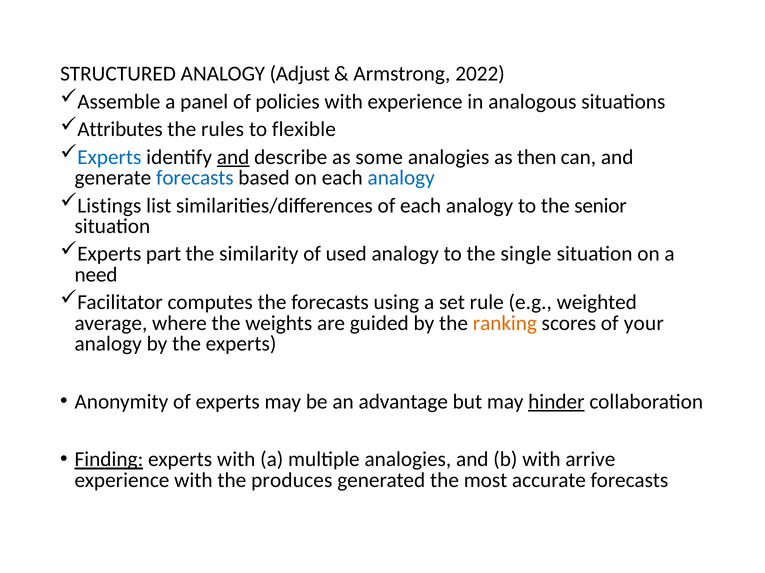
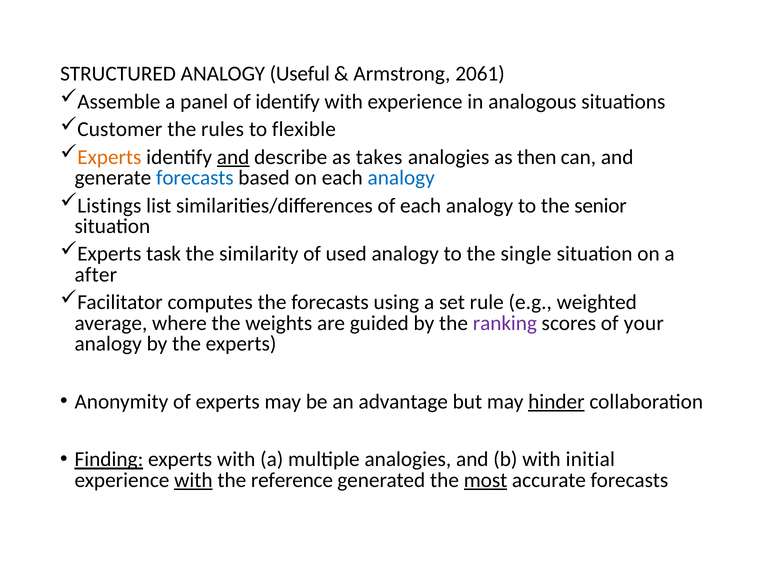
Adjust: Adjust -> Useful
2022: 2022 -> 2061
of policies: policies -> identify
Attributes: Attributes -> Customer
Experts at (109, 157) colour: blue -> orange
some: some -> takes
part: part -> task
need: need -> after
ranking colour: orange -> purple
arrive: arrive -> initial
with at (193, 481) underline: none -> present
produces: produces -> reference
most underline: none -> present
